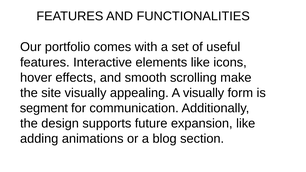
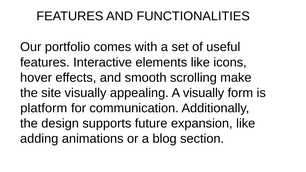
segment: segment -> platform
